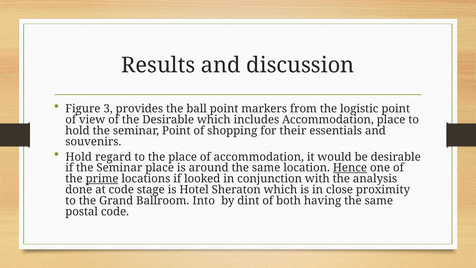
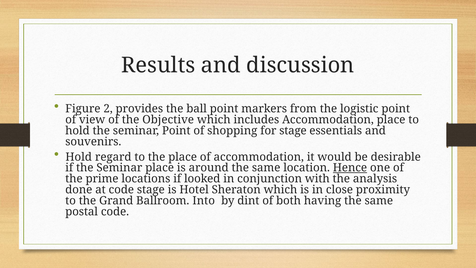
3: 3 -> 2
the Desirable: Desirable -> Objective
for their: their -> stage
prime underline: present -> none
